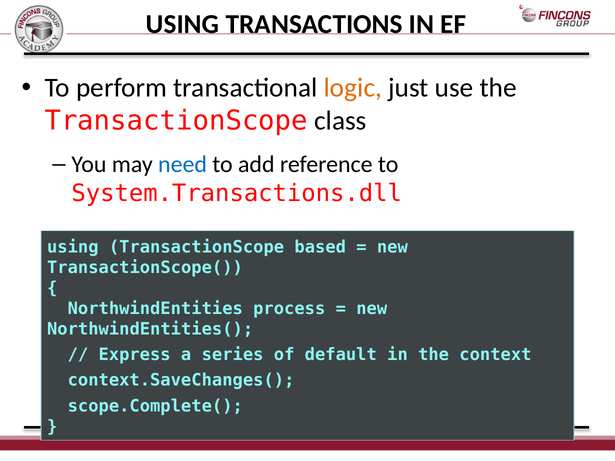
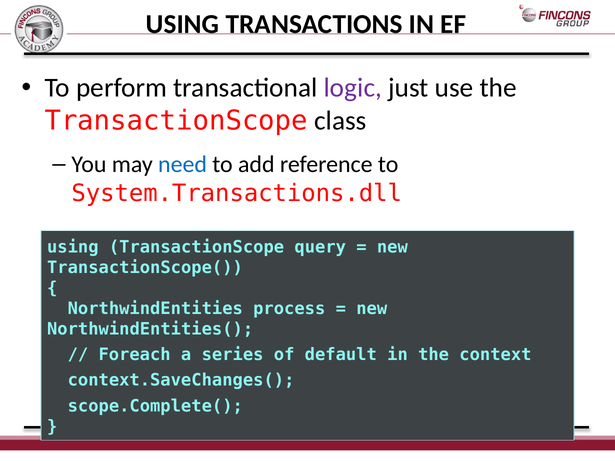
logic colour: orange -> purple
based: based -> query
Express: Express -> Foreach
